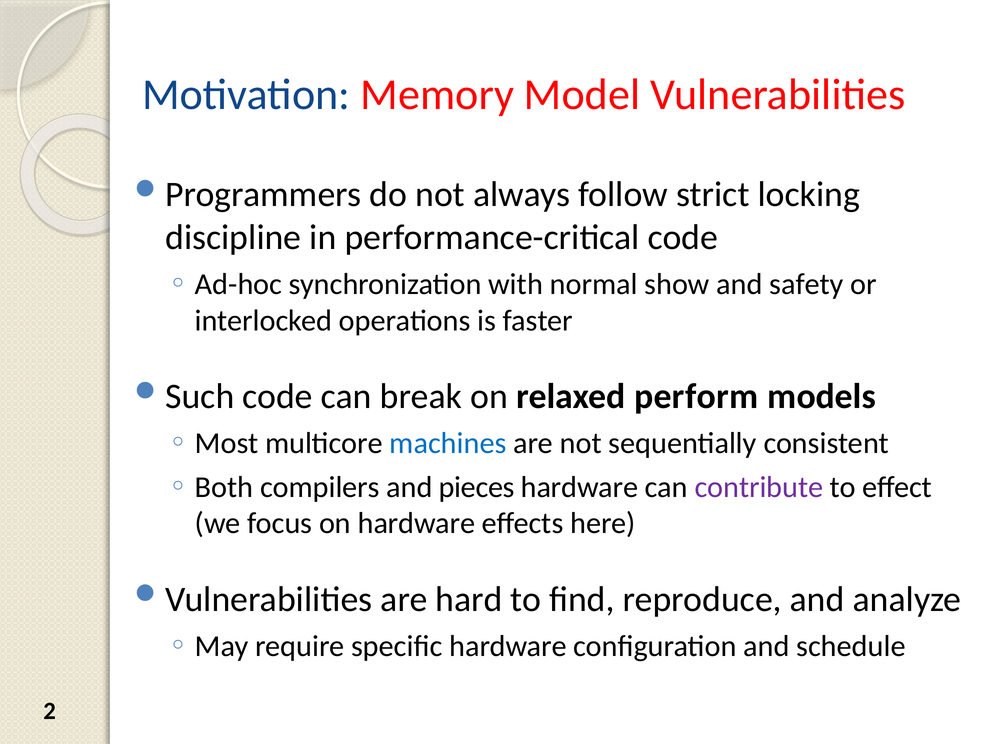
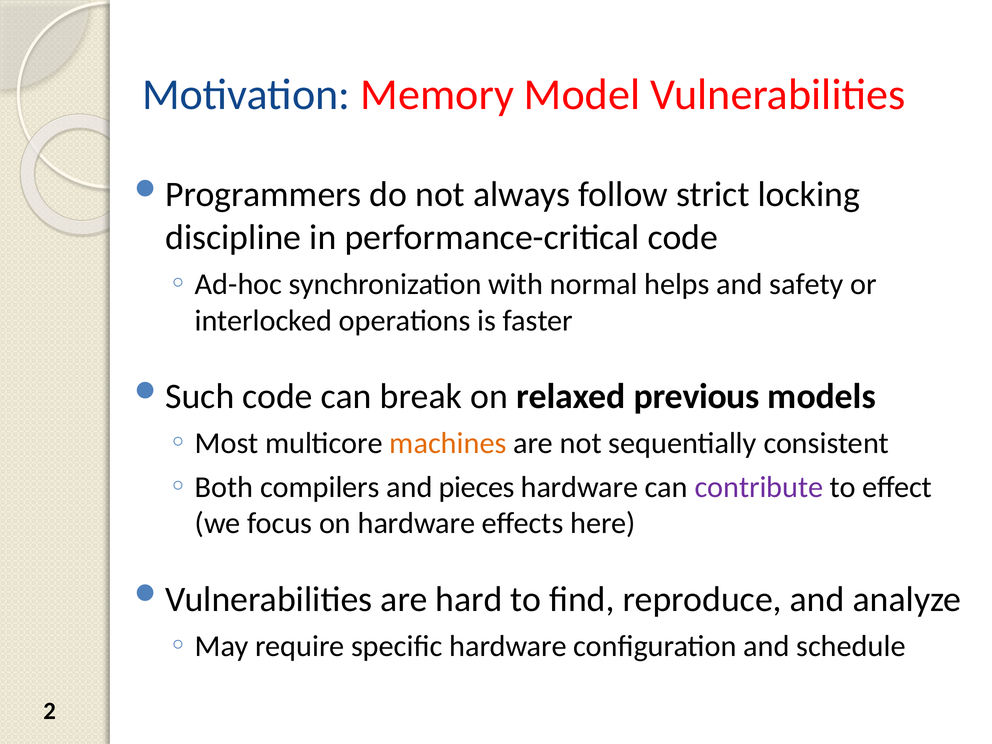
show: show -> helps
perform: perform -> previous
machines colour: blue -> orange
